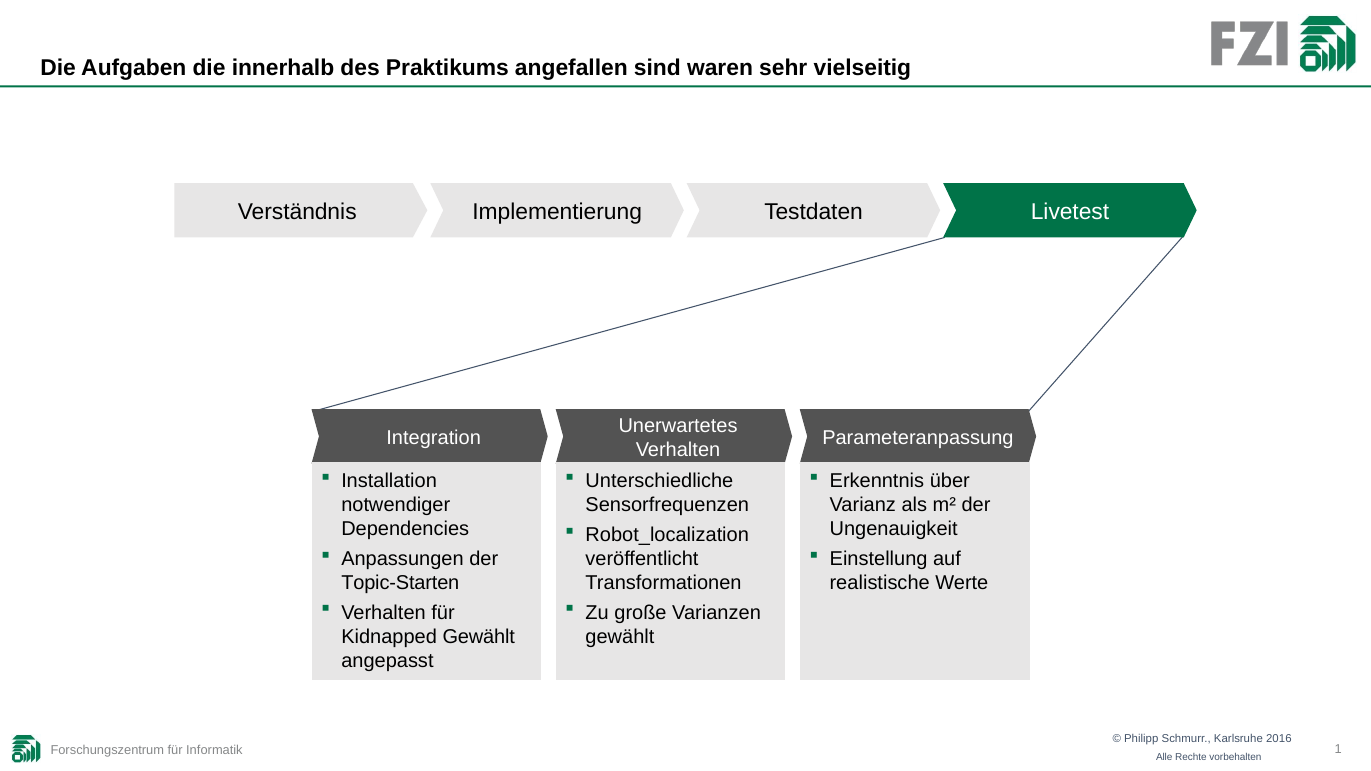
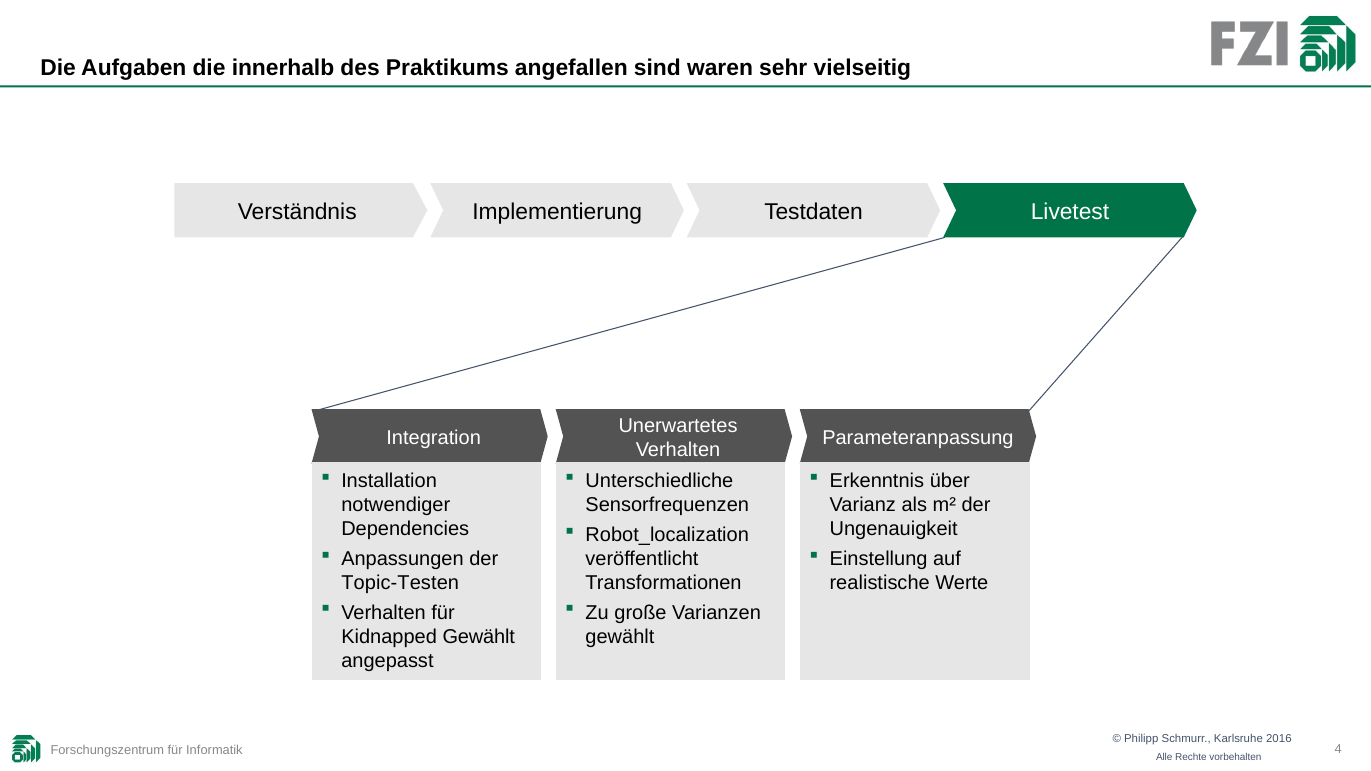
Topic-Starten: Topic-Starten -> Topic-Testen
1: 1 -> 4
